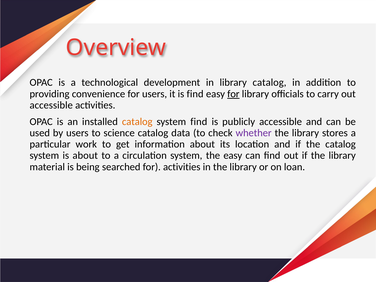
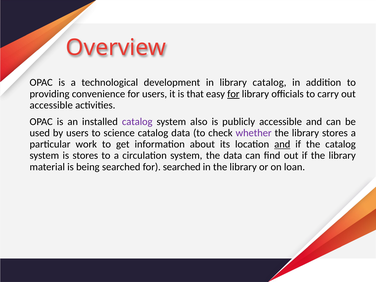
is find: find -> that
catalog at (137, 122) colour: orange -> purple
system find: find -> also
and at (282, 144) underline: none -> present
is about: about -> stores
the easy: easy -> data
for activities: activities -> searched
